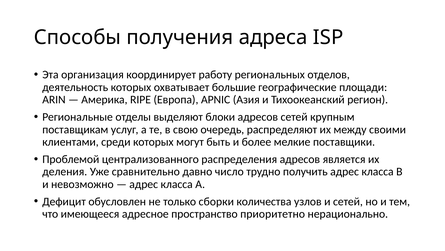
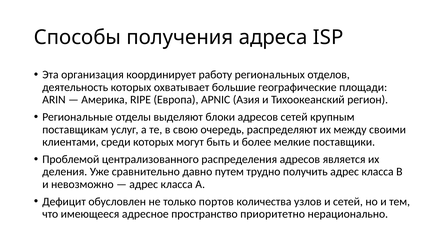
число: число -> путем
сборки: сборки -> портов
